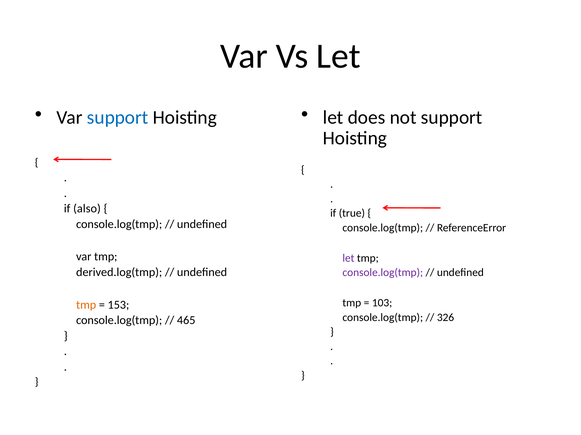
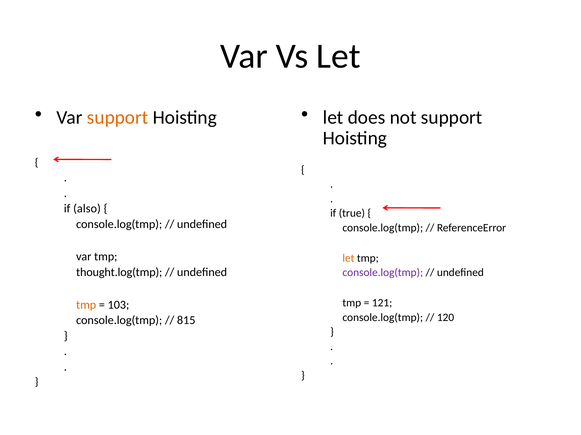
support at (118, 118) colour: blue -> orange
let at (348, 258) colour: purple -> orange
derived.log(tmp: derived.log(tmp -> thought.log(tmp
103: 103 -> 121
153: 153 -> 103
326: 326 -> 120
465: 465 -> 815
